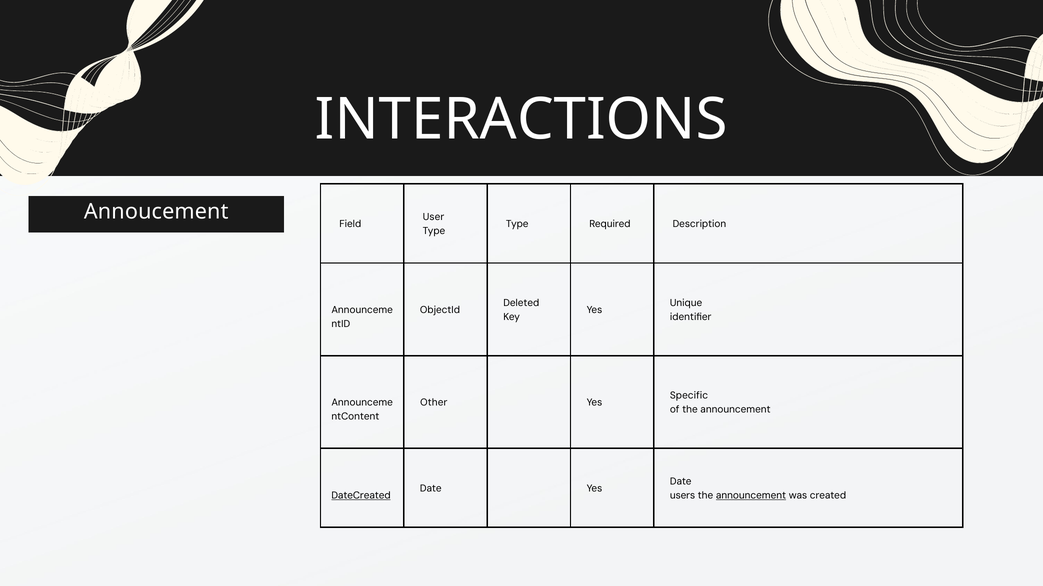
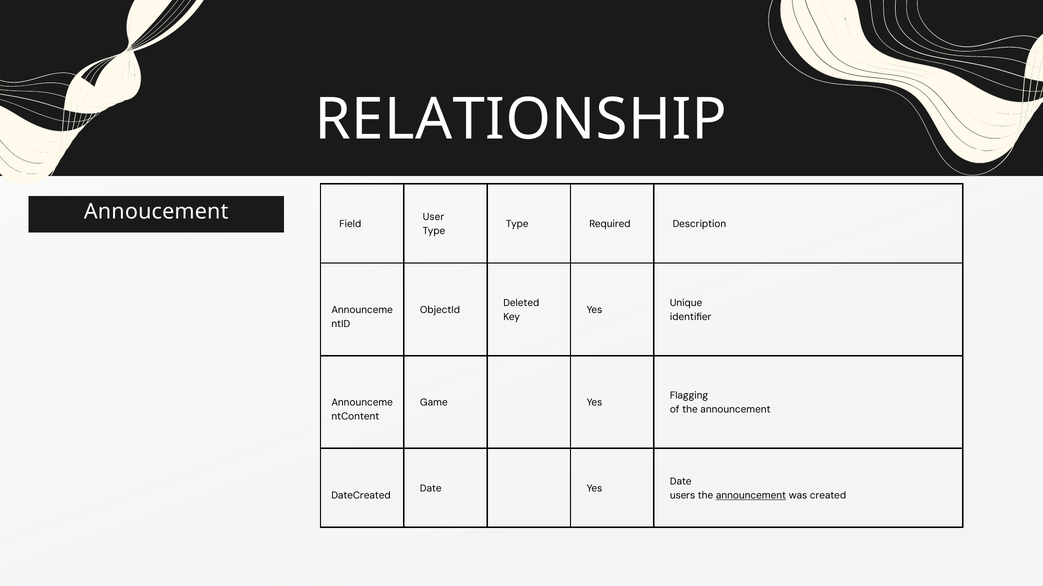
INTERACTIONS: INTERACTIONS -> RELATIONSHIP
Specific: Specific -> Flagging
Other: Other -> Game
DateCreated underline: present -> none
